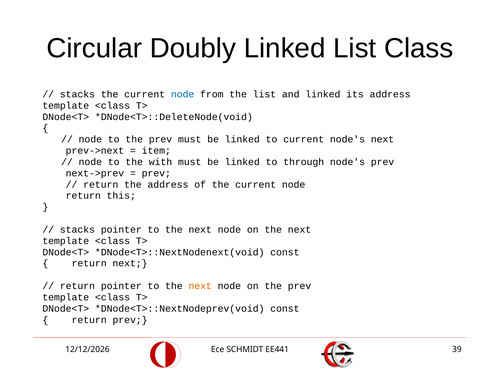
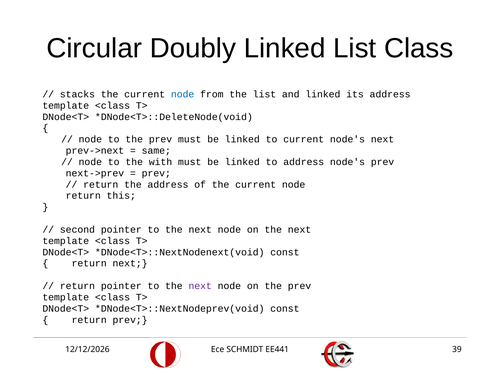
item: item -> same
to through: through -> address
stacks at (77, 230): stacks -> second
next at (200, 286) colour: orange -> purple
